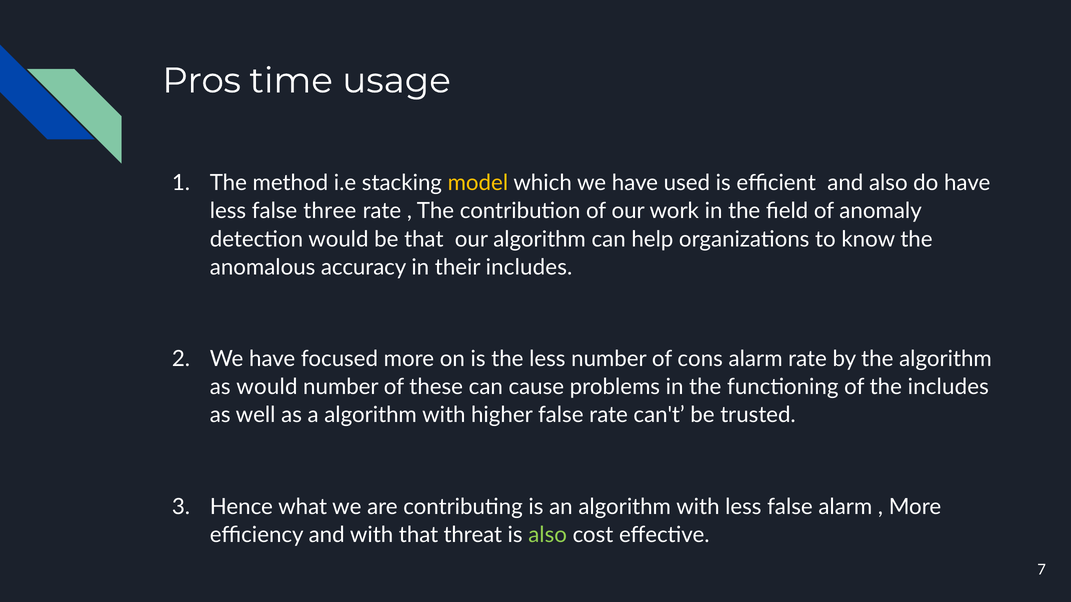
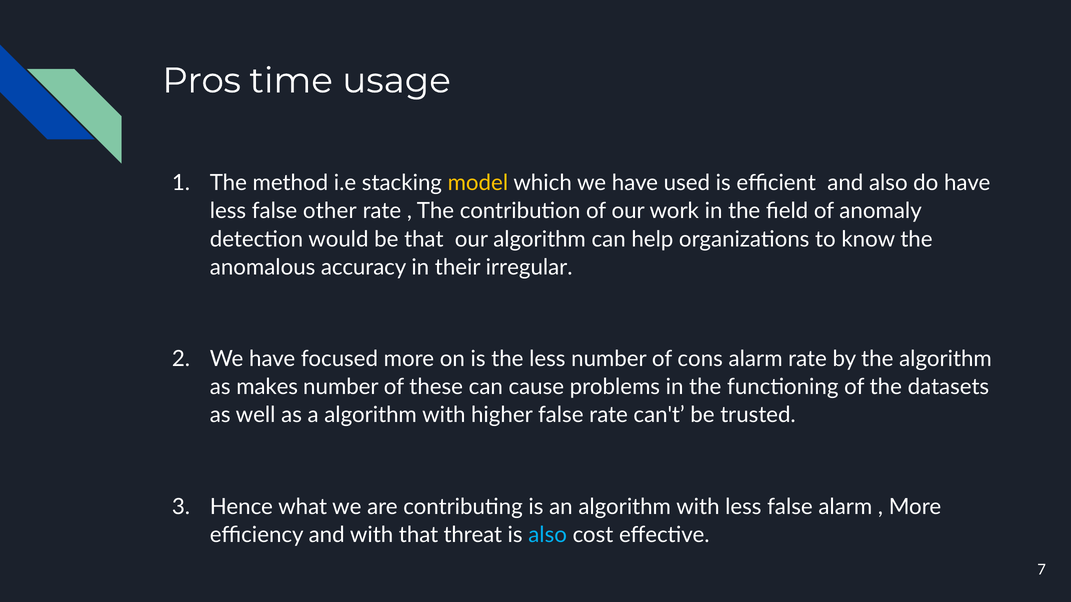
three: three -> other
their includes: includes -> irregular
as would: would -> makes
the includes: includes -> datasets
also at (548, 535) colour: light green -> light blue
